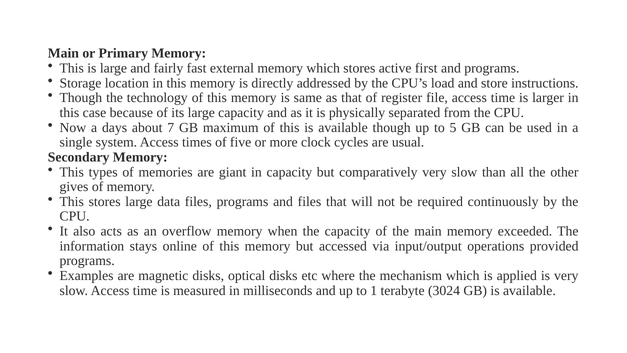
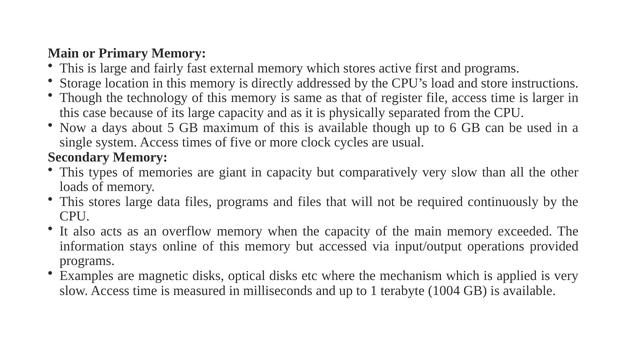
7: 7 -> 5
5: 5 -> 6
gives: gives -> loads
3024: 3024 -> 1004
